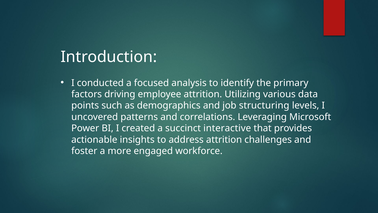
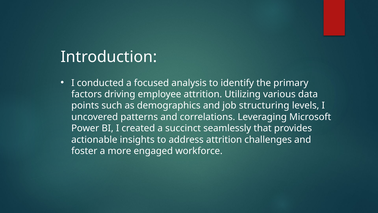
interactive: interactive -> seamlessly
